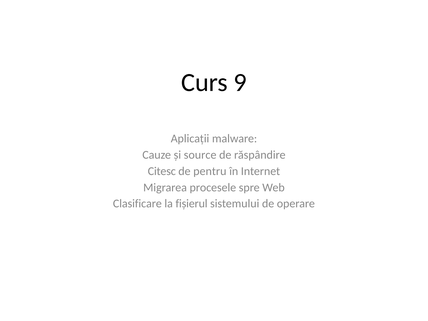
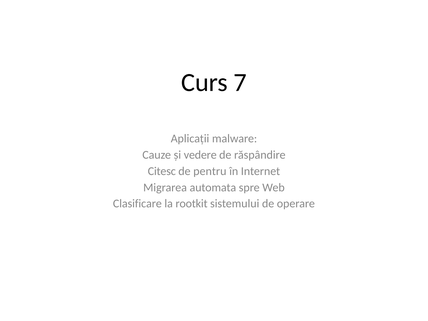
9: 9 -> 7
source: source -> vedere
procesele: procesele -> automata
fișierul: fișierul -> rootkit
